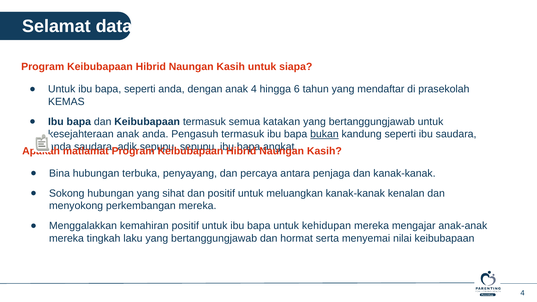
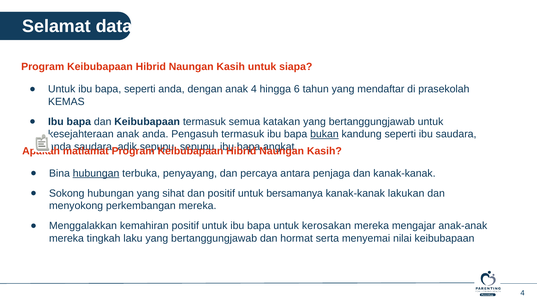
hubungan at (96, 173) underline: none -> present
meluangkan: meluangkan -> bersamanya
kenalan: kenalan -> lakukan
kehidupan: kehidupan -> kerosakan
